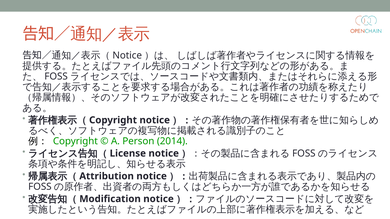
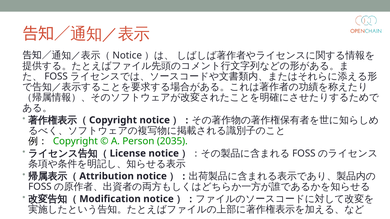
2014: 2014 -> 2035
